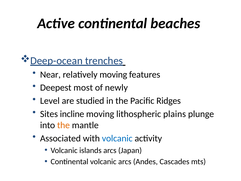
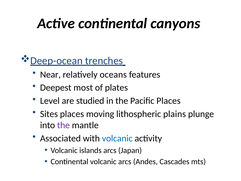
beaches: beaches -> canyons
relatively moving: moving -> oceans
newly: newly -> plates
Pacific Ridges: Ridges -> Places
Sites incline: incline -> places
the at (63, 125) colour: orange -> purple
